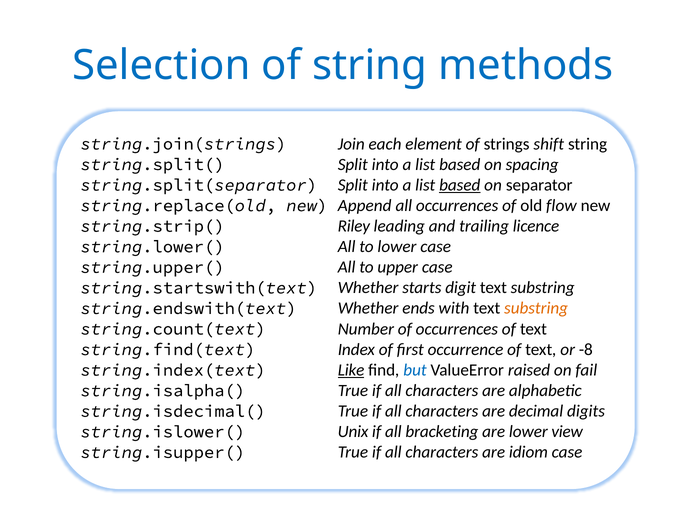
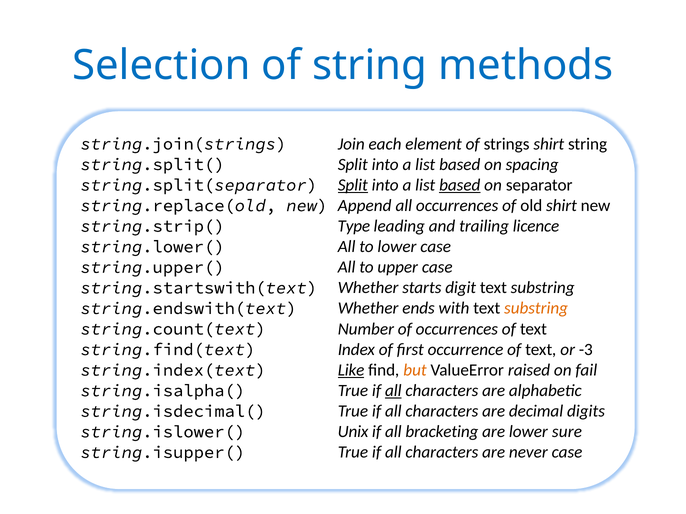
strings shift: shift -> shirt
Split at (353, 185) underline: none -> present
old flow: flow -> shirt
Riley: Riley -> Type
-8: -8 -> -3
but colour: blue -> orange
all at (393, 391) underline: none -> present
view: view -> sure
idiom: idiom -> never
